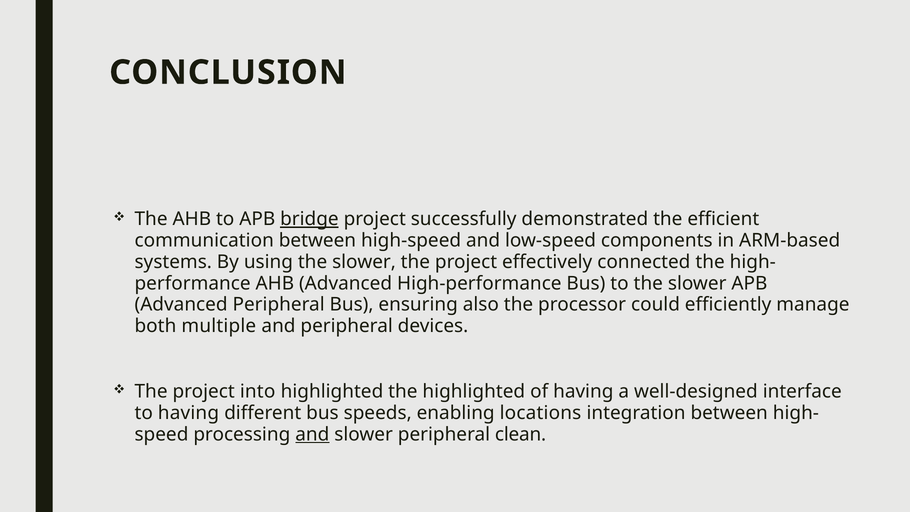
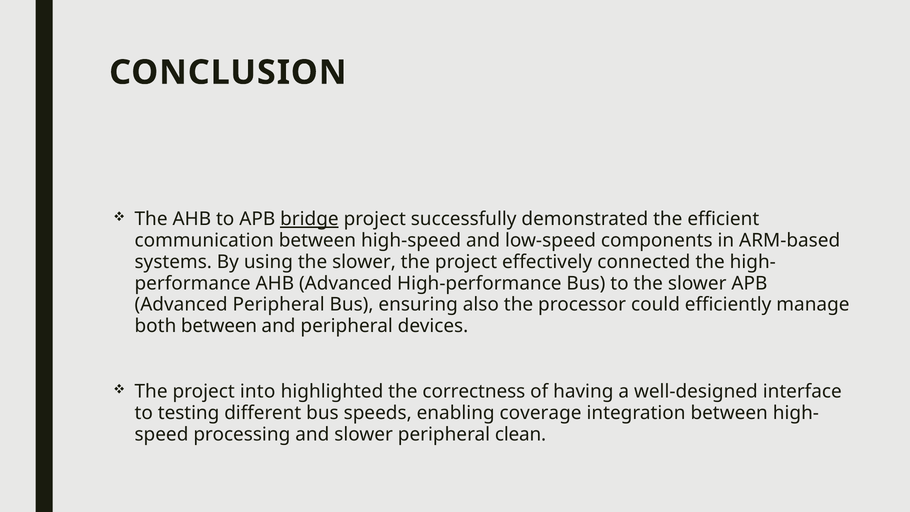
both multiple: multiple -> between
the highlighted: highlighted -> correctness
to having: having -> testing
locations: locations -> coverage
and at (312, 434) underline: present -> none
